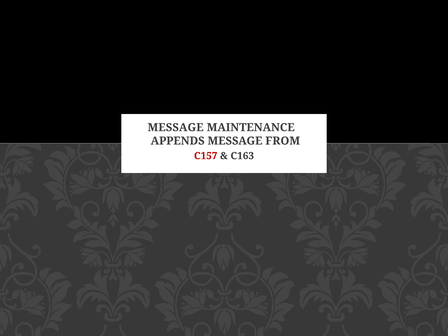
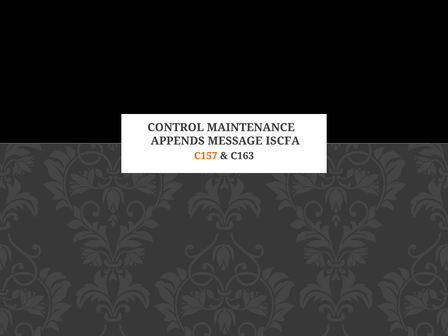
MESSAGE at (176, 127): MESSAGE -> CONTROL
FROM: FROM -> ISCFA
C157 colour: red -> orange
